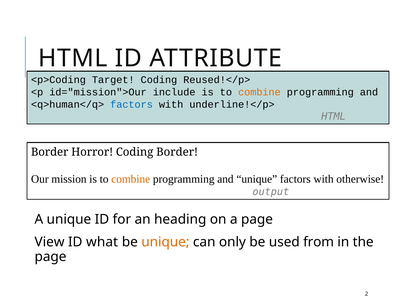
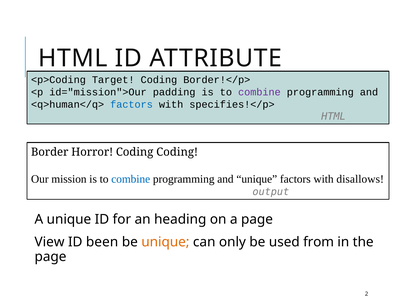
Reused!</p>: Reused!</p> -> Border!</p>
include: include -> padding
combine at (259, 92) colour: orange -> purple
underline!</p>: underline!</p> -> specifies!</p>
Coding Border: Border -> Coding
combine at (131, 179) colour: orange -> blue
otherwise: otherwise -> disallows
what: what -> been
